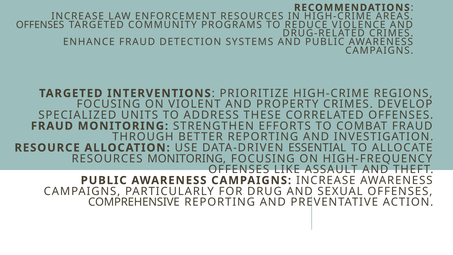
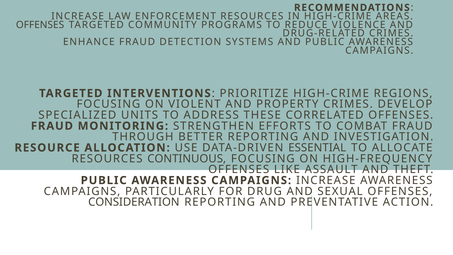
RESOURCES MONITORING: MONITORING -> CONTINUOUS
COMPREHENSIVE: COMPREHENSIVE -> CONSIDERATION
